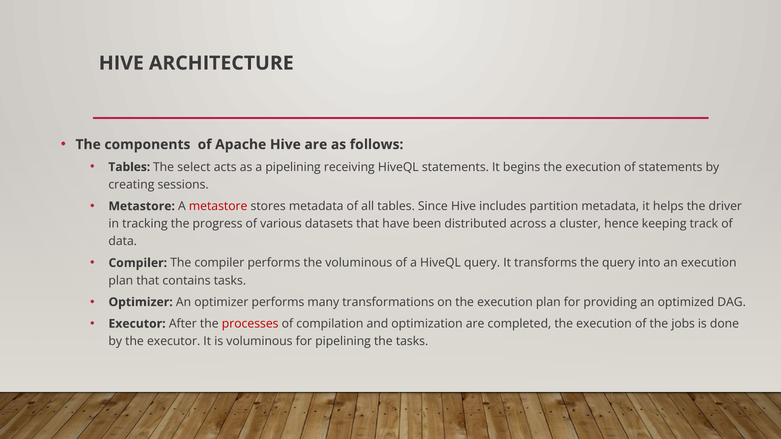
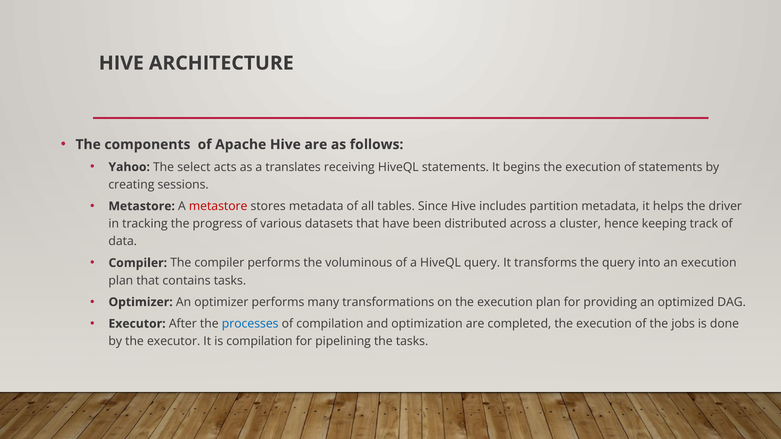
Tables at (129, 167): Tables -> Yahoo
a pipelining: pipelining -> translates
processes colour: red -> blue
is voluminous: voluminous -> compilation
